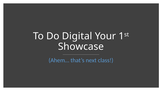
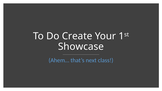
Digital: Digital -> Create
